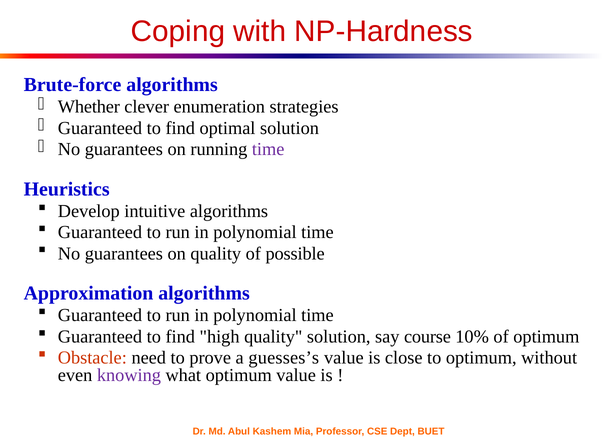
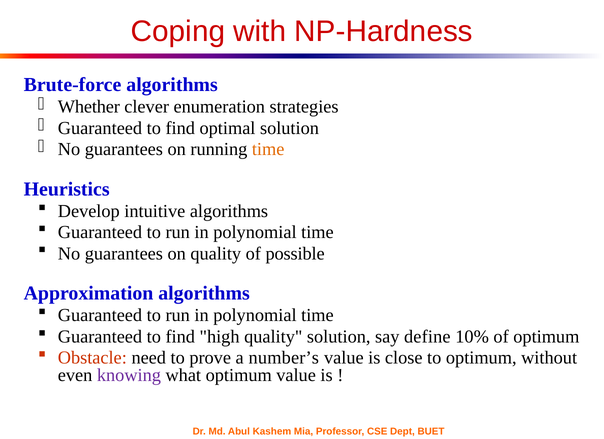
time at (268, 149) colour: purple -> orange
course: course -> define
guesses’s: guesses’s -> number’s
